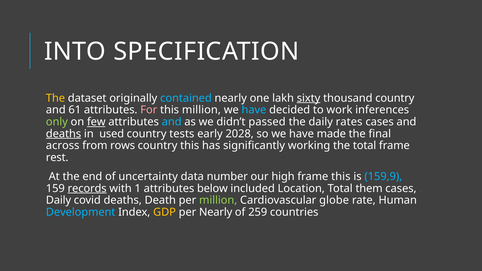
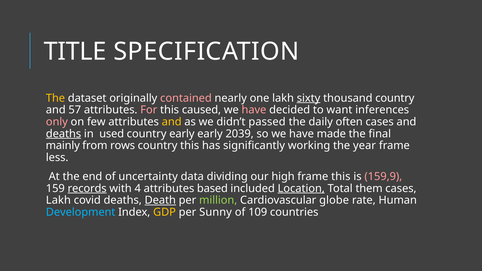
INTO: INTO -> TITLE
contained colour: light blue -> pink
61: 61 -> 57
this million: million -> caused
have at (254, 110) colour: light blue -> pink
work: work -> want
only colour: light green -> pink
few underline: present -> none
and at (172, 122) colour: light blue -> yellow
rates: rates -> often
country tests: tests -> early
2028: 2028 -> 2039
across: across -> mainly
the total: total -> year
rest: rest -> less
number: number -> dividing
159,9 colour: light blue -> pink
1: 1 -> 4
below: below -> based
Location underline: none -> present
Daily at (58, 200): Daily -> Lakh
Death underline: none -> present
per Nearly: Nearly -> Sunny
259: 259 -> 109
